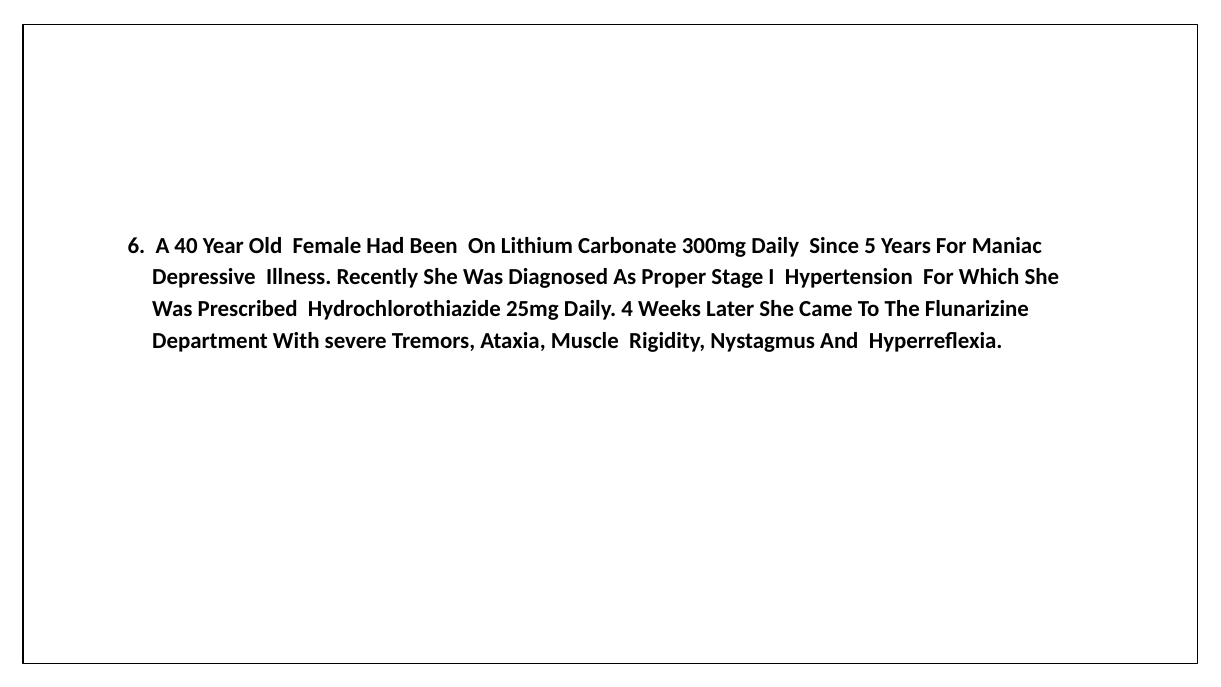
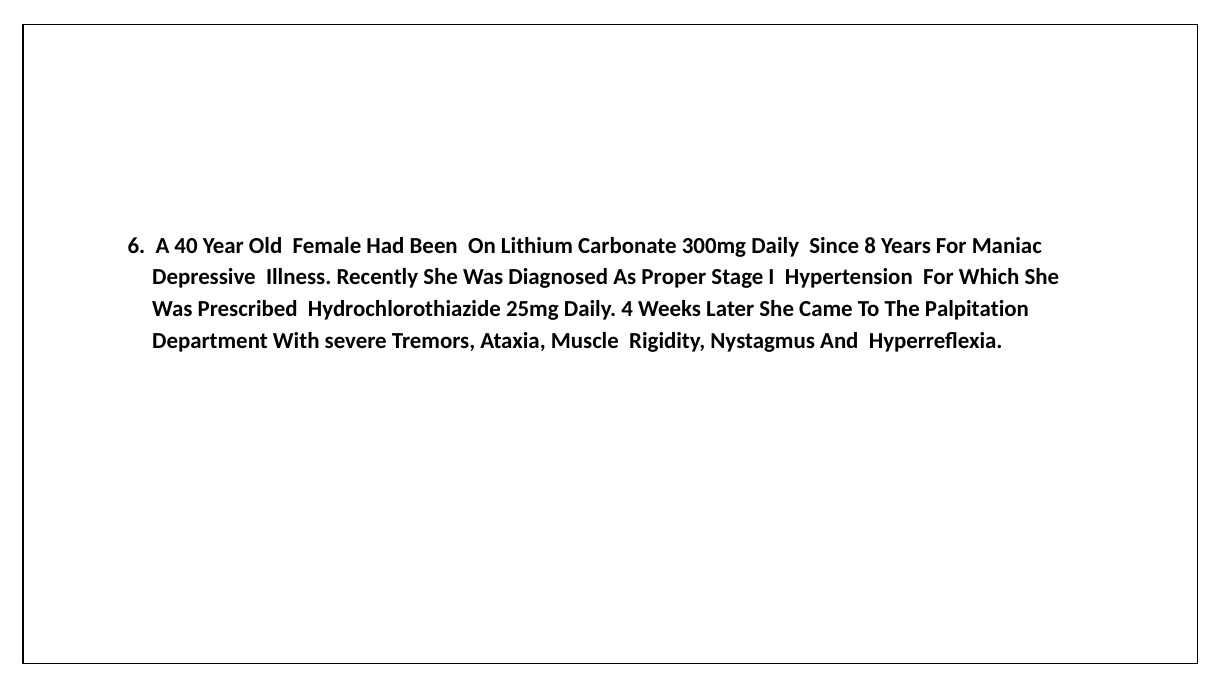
5: 5 -> 8
Flunarizine: Flunarizine -> Palpitation
